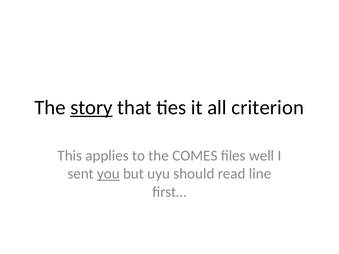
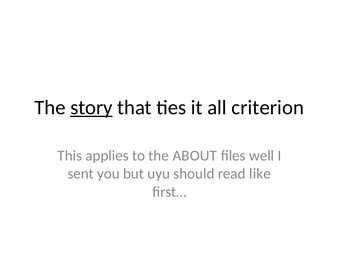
COMES: COMES -> ABOUT
you underline: present -> none
line: line -> like
